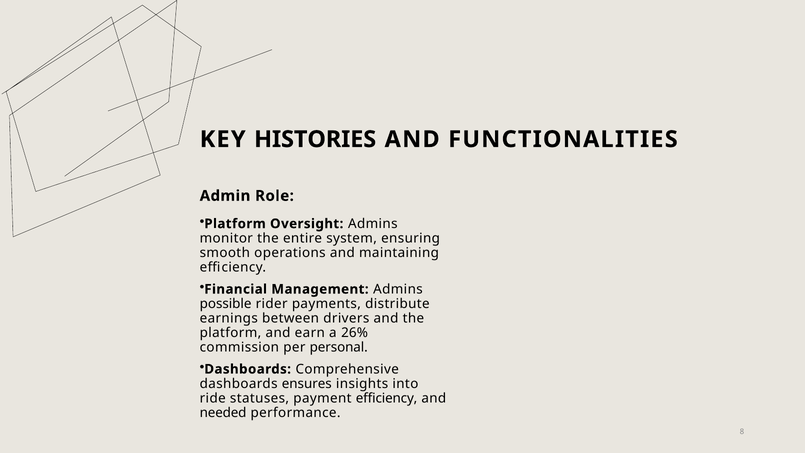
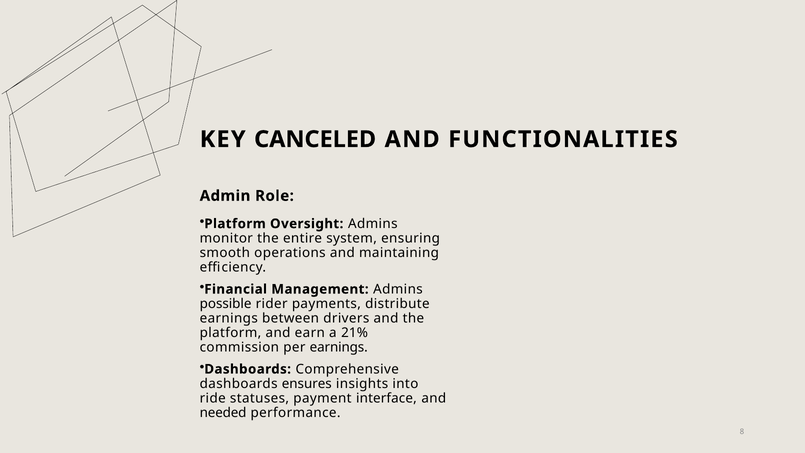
HISTORIES: HISTORIES -> CANCELED
26%: 26% -> 21%
per personal: personal -> earnings
payment efficiency: efficiency -> interface
